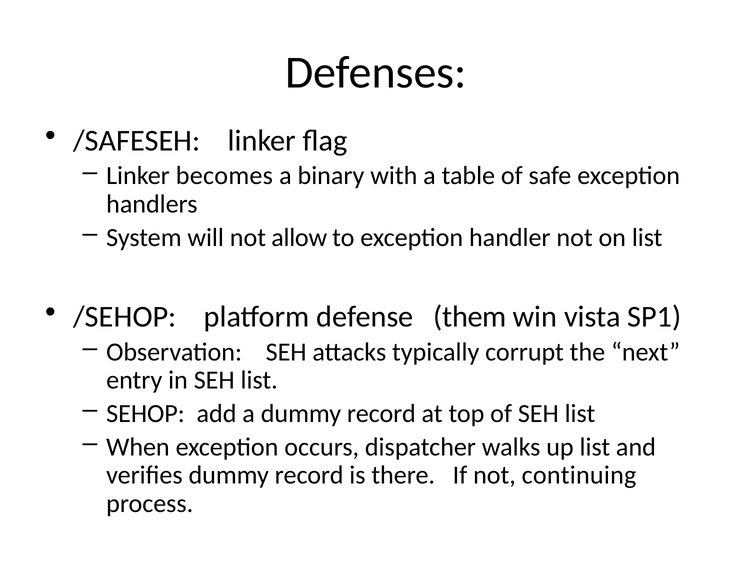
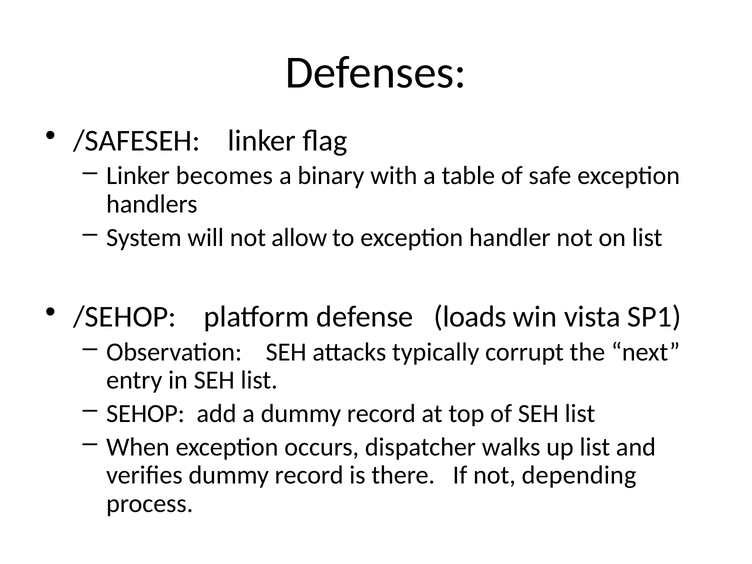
them: them -> loads
continuing: continuing -> depending
